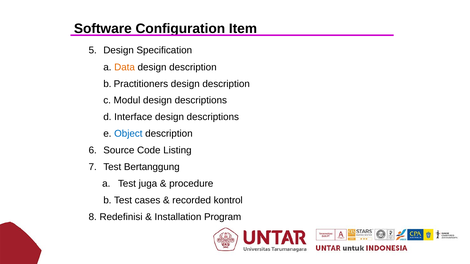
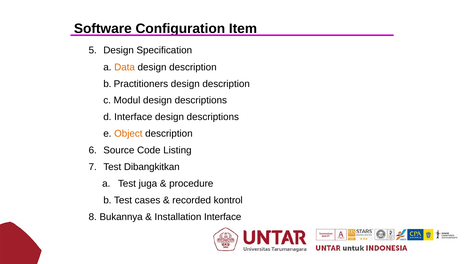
Object colour: blue -> orange
Bertanggung: Bertanggung -> Dibangkitkan
Redefinisi: Redefinisi -> Bukannya
Installation Program: Program -> Interface
